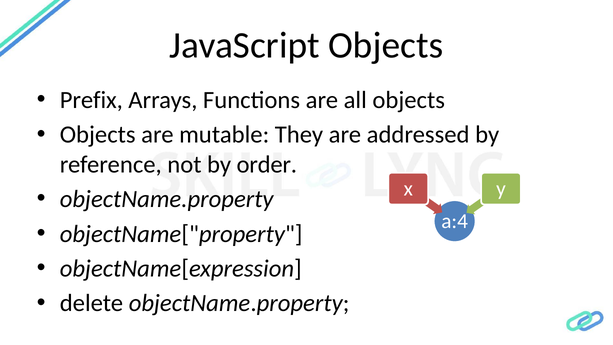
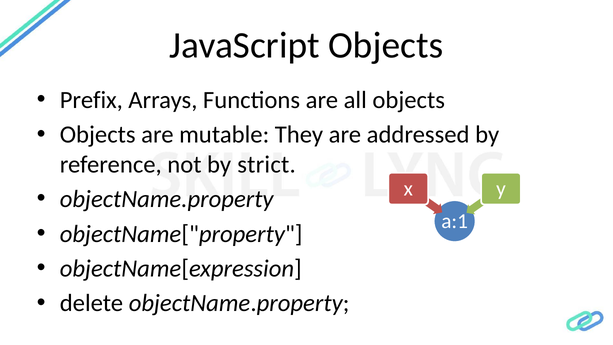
order: order -> strict
a:4: a:4 -> a:1
